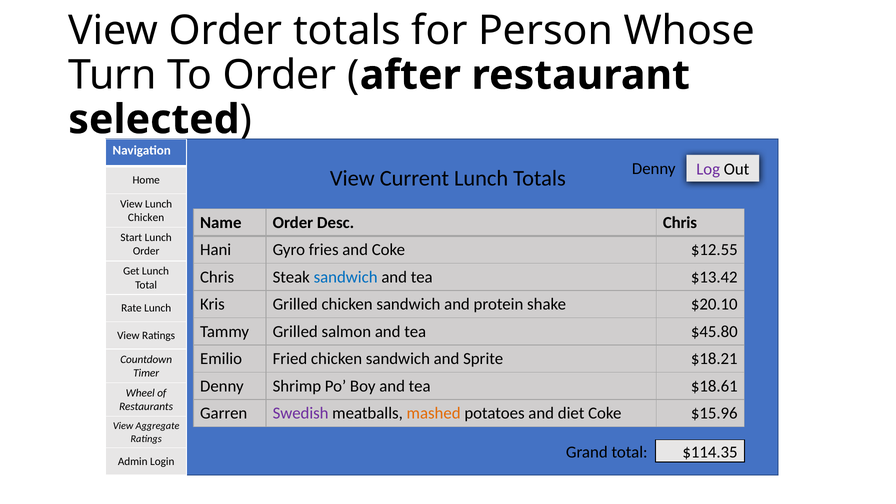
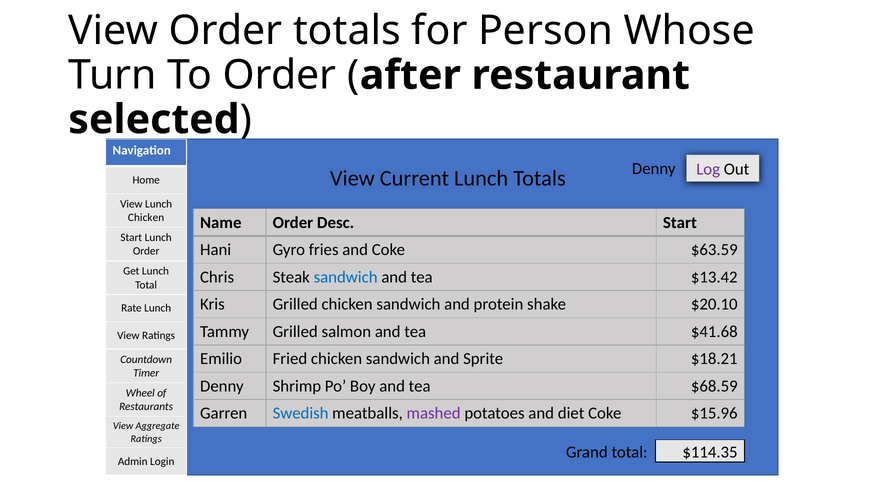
Desc Chris: Chris -> Start
$12.55: $12.55 -> $63.59
$45.80: $45.80 -> $41.68
$18.61: $18.61 -> $68.59
Swedish colour: purple -> blue
mashed colour: orange -> purple
